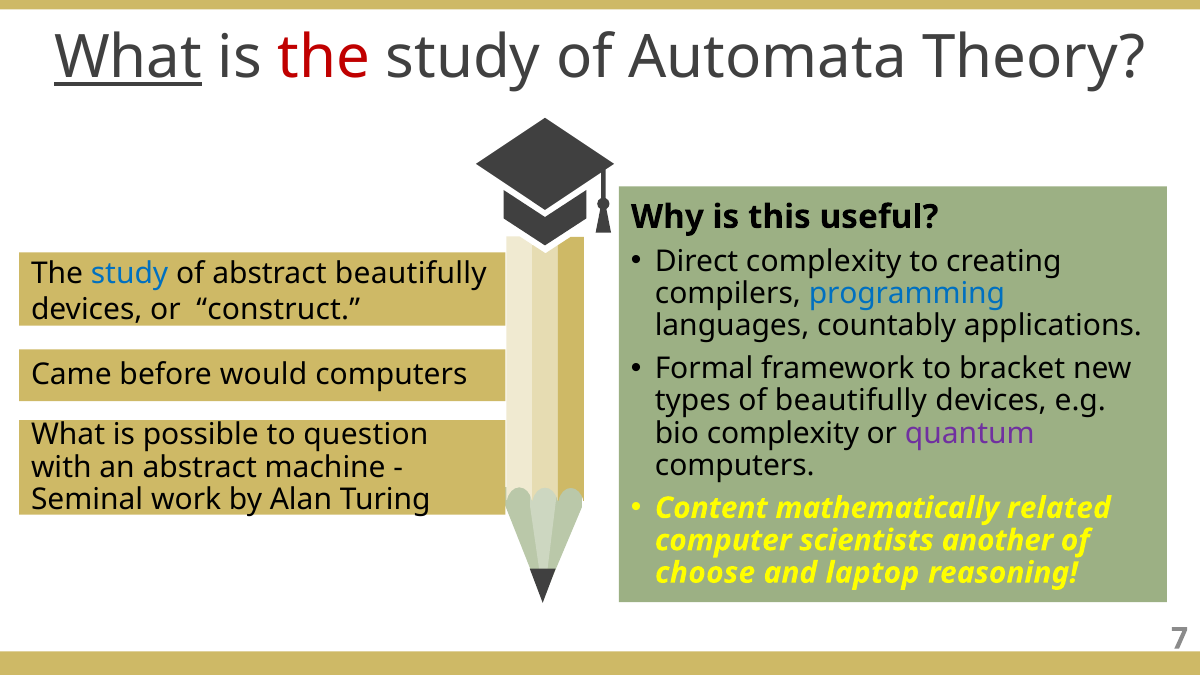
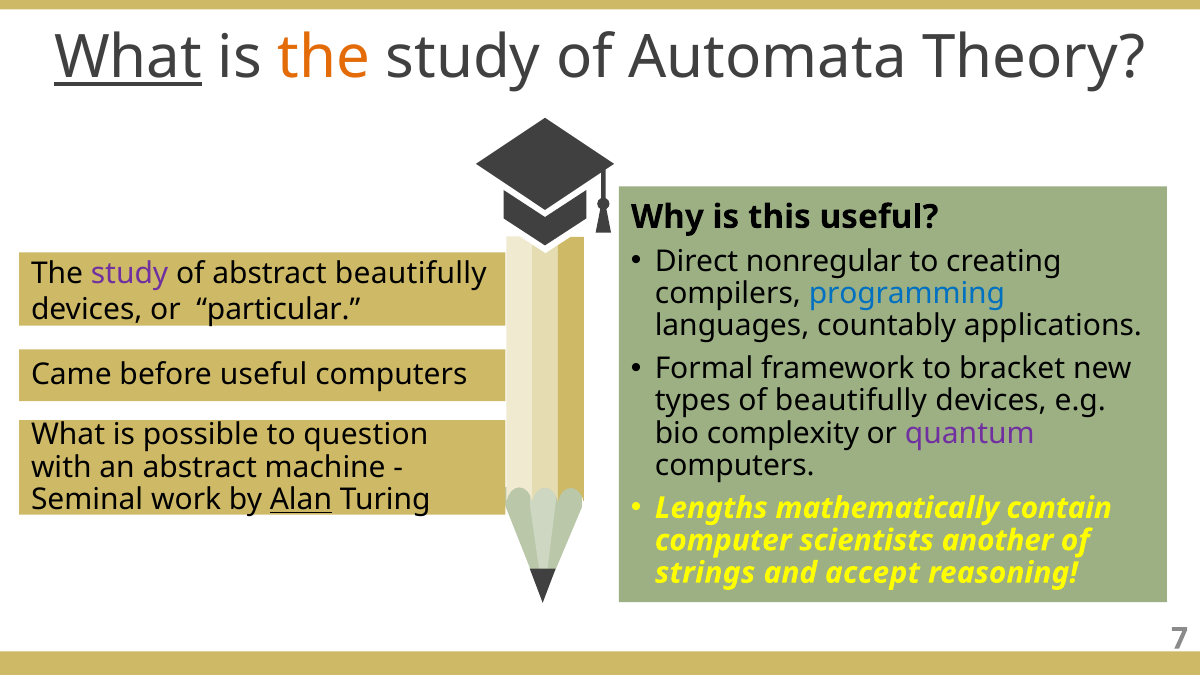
the at (324, 58) colour: red -> orange
Direct complexity: complexity -> nonregular
study at (130, 273) colour: blue -> purple
construct: construct -> particular
before would: would -> useful
Alan underline: none -> present
Content: Content -> Lengths
related: related -> contain
choose: choose -> strings
laptop: laptop -> accept
